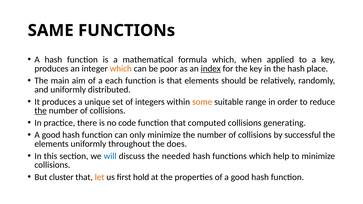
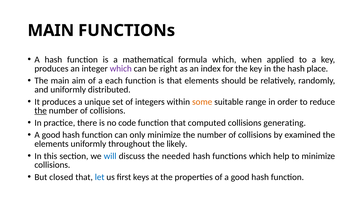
SAME at (51, 30): SAME -> MAIN
which at (121, 69) colour: orange -> purple
poor: poor -> right
index underline: present -> none
successful: successful -> examined
does: does -> likely
cluster: cluster -> closed
let colour: orange -> blue
hold: hold -> keys
